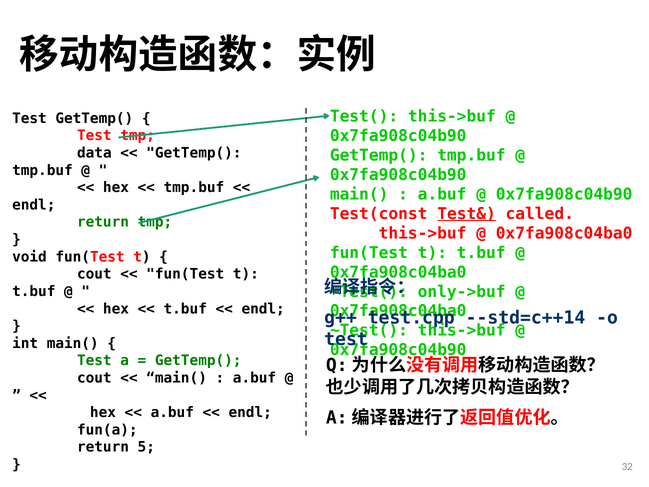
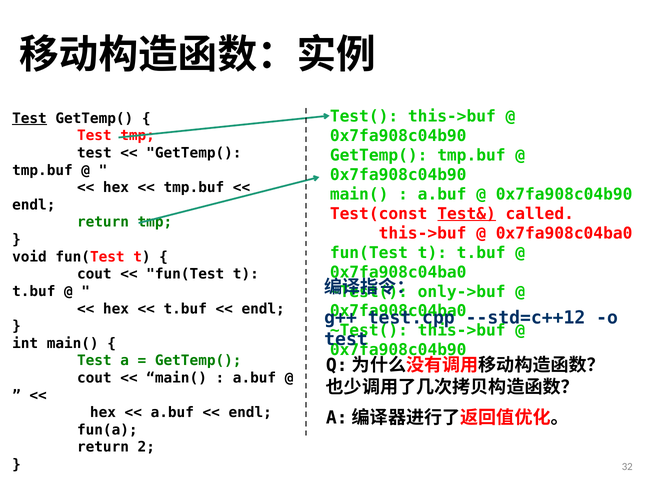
Test at (29, 118) underline: none -> present
data at (94, 153): data -> test
--std=c++14: --std=c++14 -> --std=c++12
5: 5 -> 2
